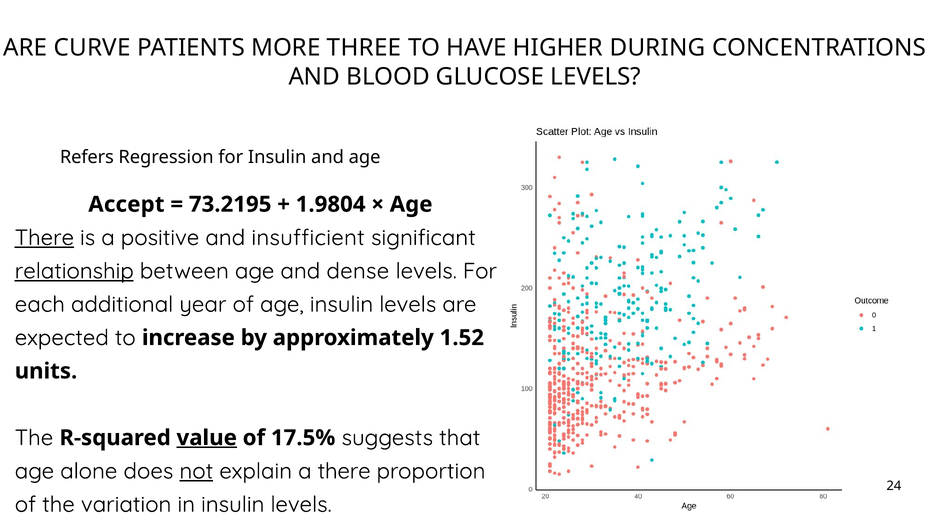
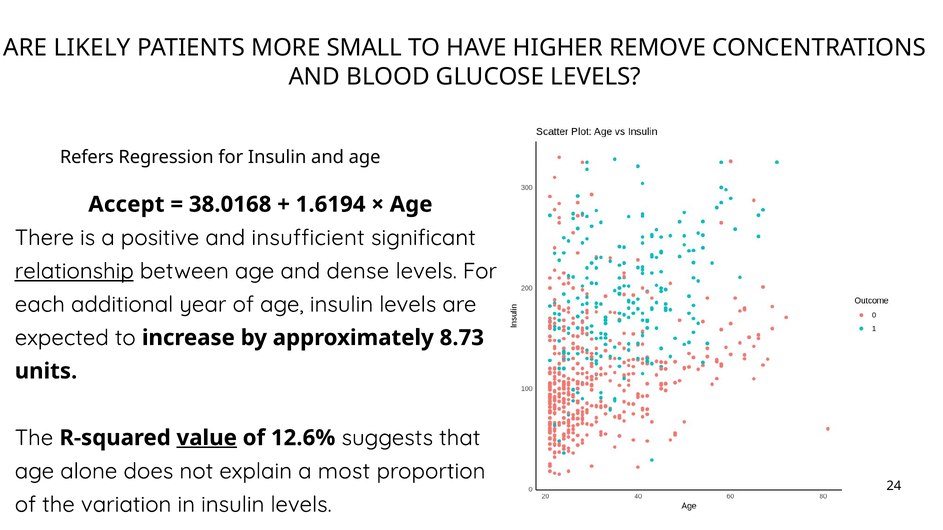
CURVE: CURVE -> LIKELY
THREE: THREE -> SMALL
DURING: DURING -> REMOVE
73.2195: 73.2195 -> 38.0168
1.9804: 1.9804 -> 1.6194
There at (44, 238) underline: present -> none
1.52: 1.52 -> 8.73
17.5%: 17.5% -> 12.6%
not underline: present -> none
a there: there -> most
